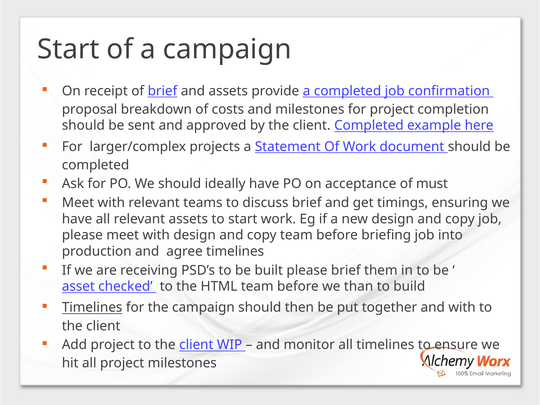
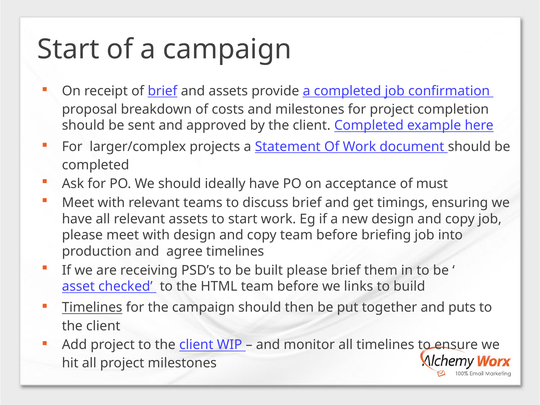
than: than -> links
and with: with -> puts
